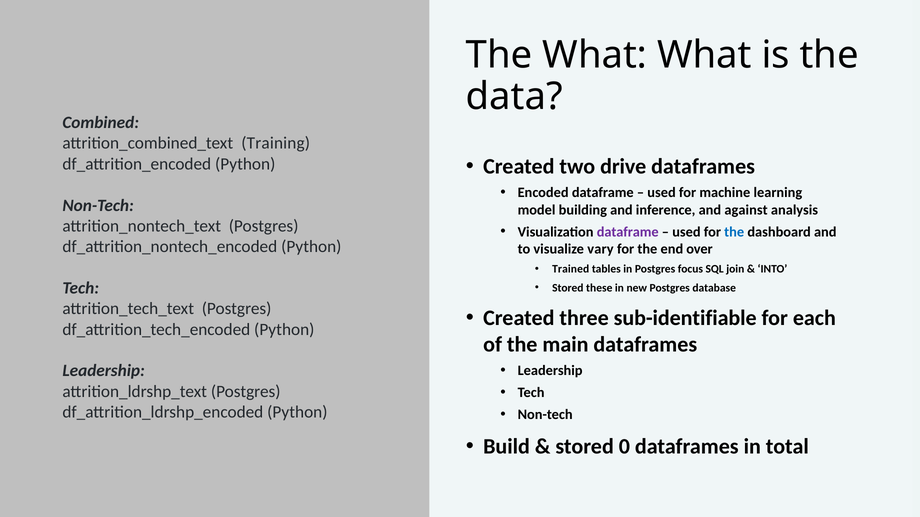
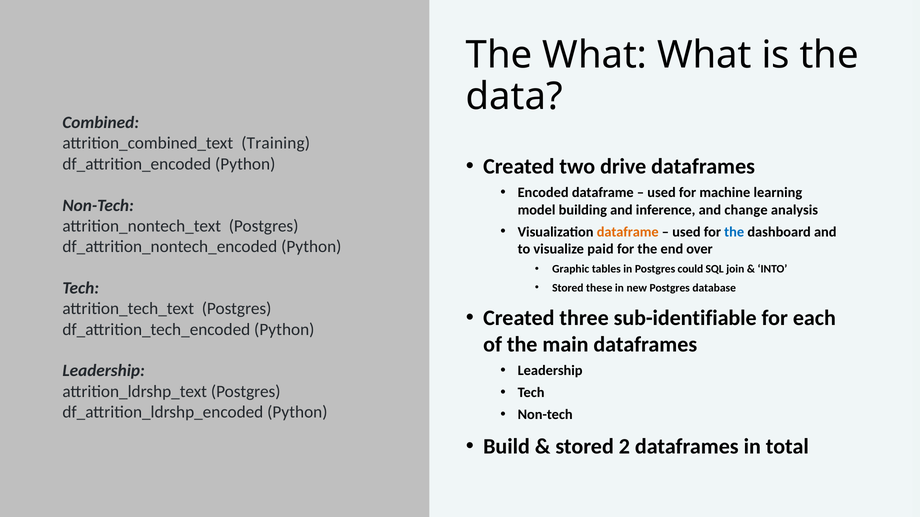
against: against -> change
dataframe at (628, 232) colour: purple -> orange
vary: vary -> paid
Trained: Trained -> Graphic
focus: focus -> could
0: 0 -> 2
